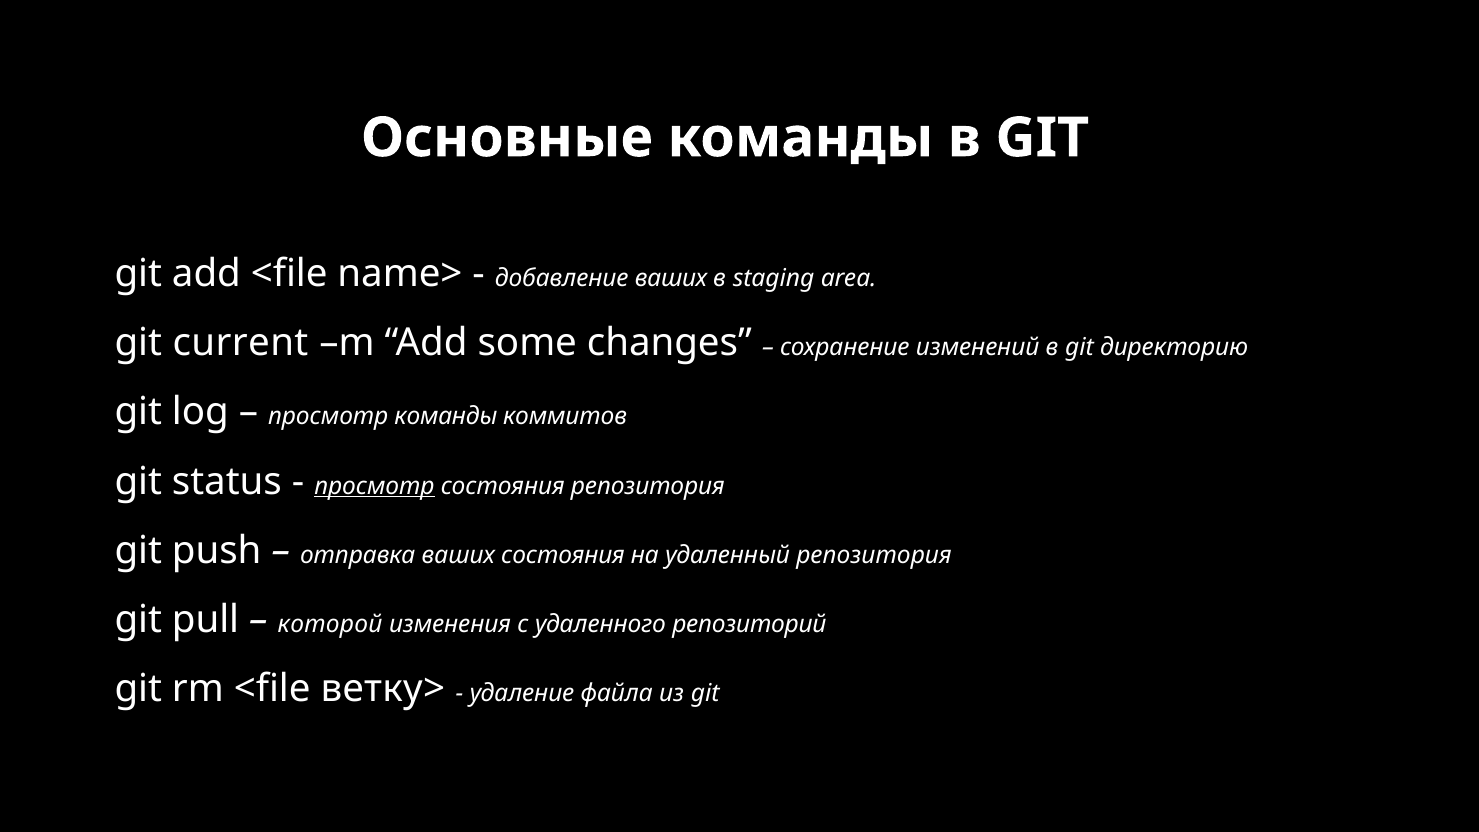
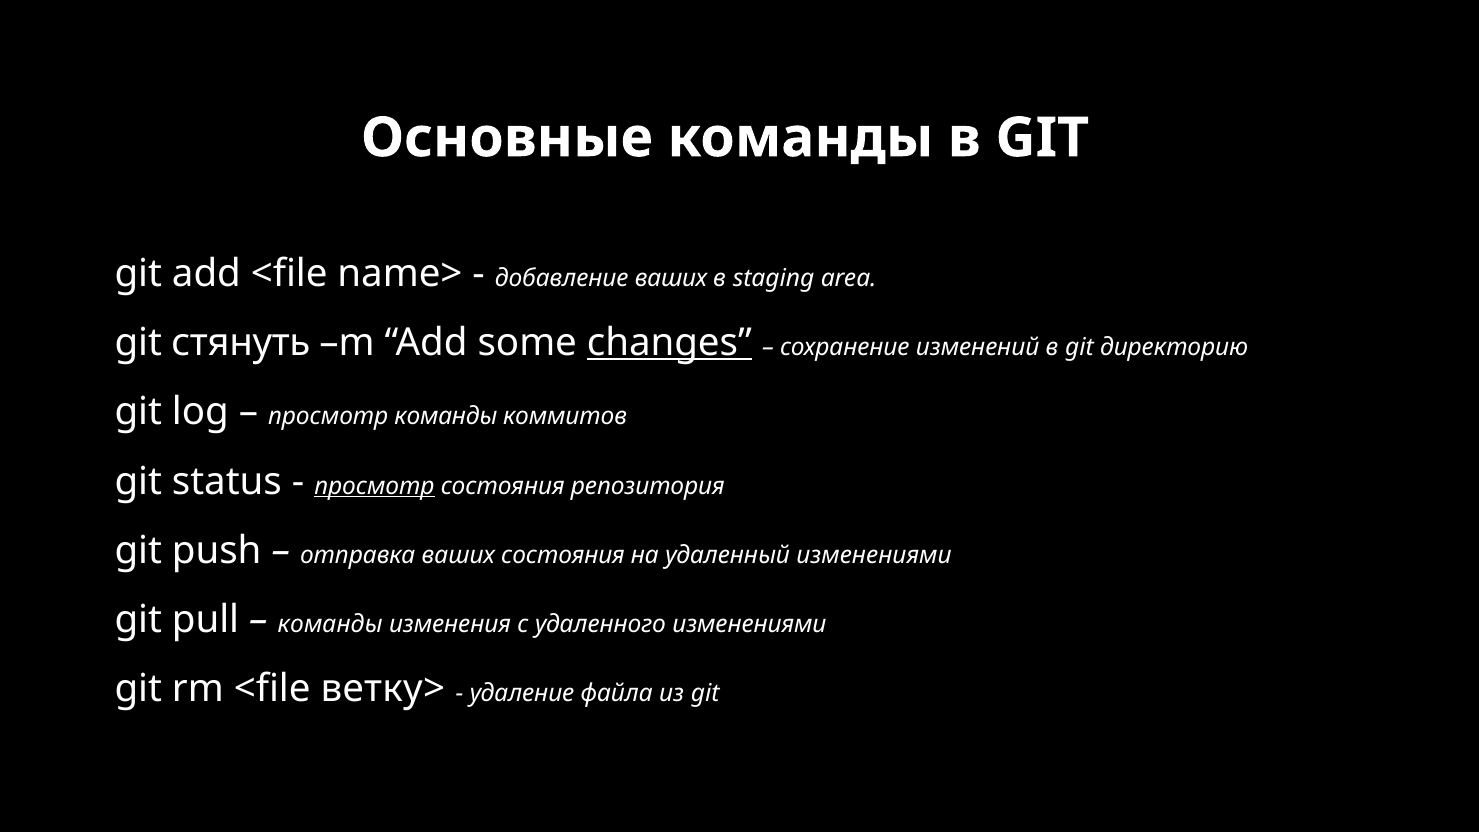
current: current -> стянуть
changes underline: none -> present
удаленный репозитория: репозитория -> изменениями
которой at (330, 624): которой -> команды
удаленного репозиторий: репозиторий -> изменениями
